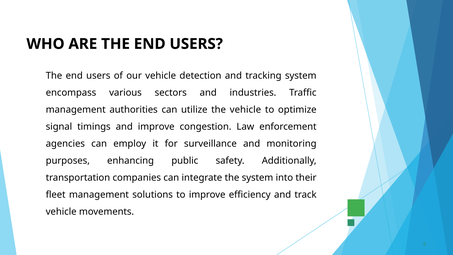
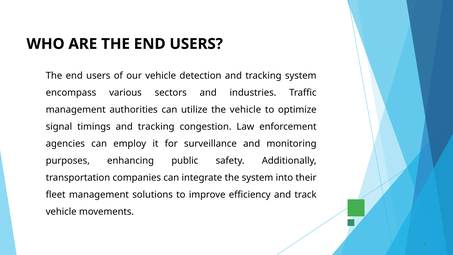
timings and improve: improve -> tracking
